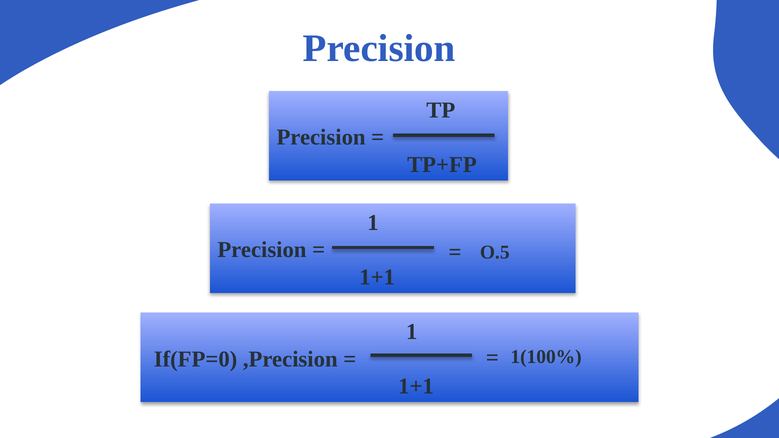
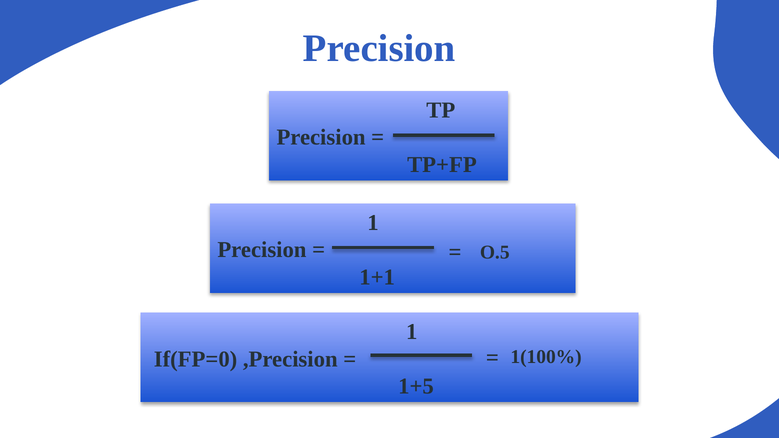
1+1 at (416, 386): 1+1 -> 1+5
